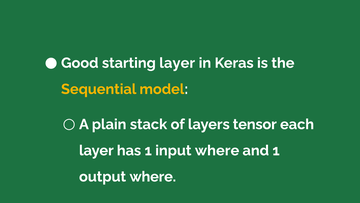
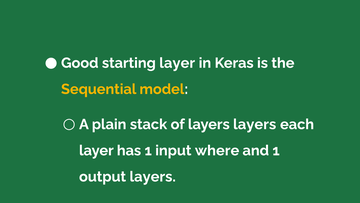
layers tensor: tensor -> layers
output where: where -> layers
